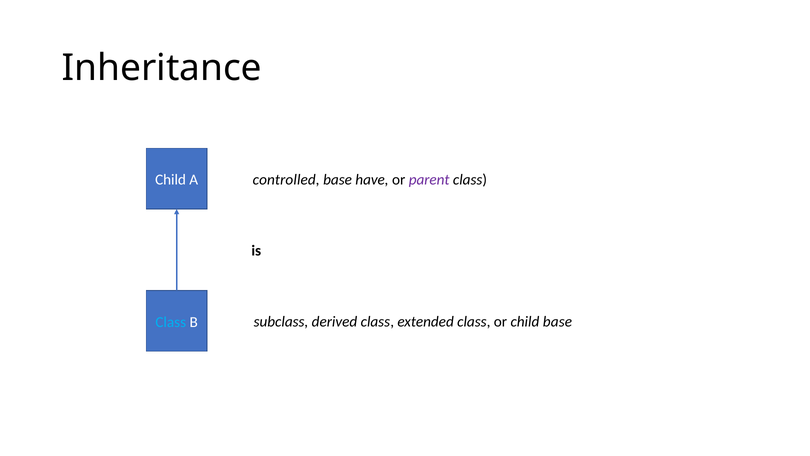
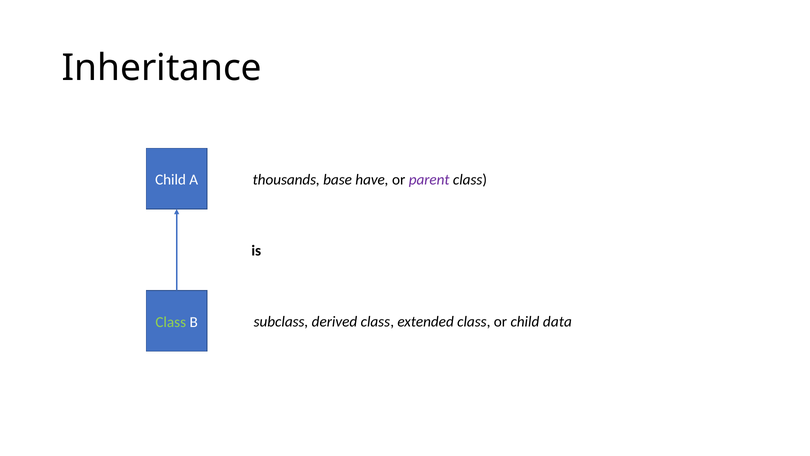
controlled: controlled -> thousands
child base: base -> data
Class at (171, 322) colour: light blue -> light green
